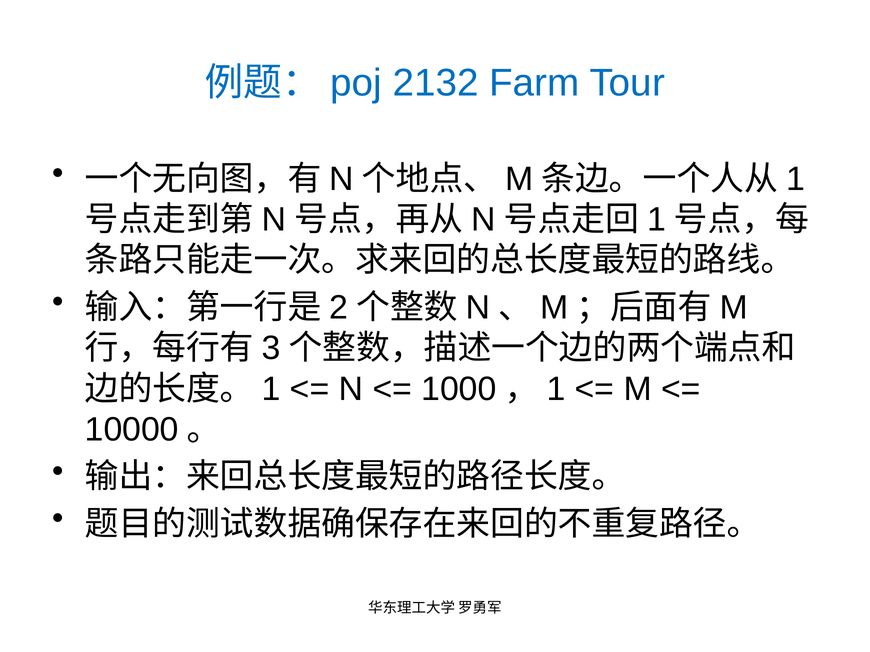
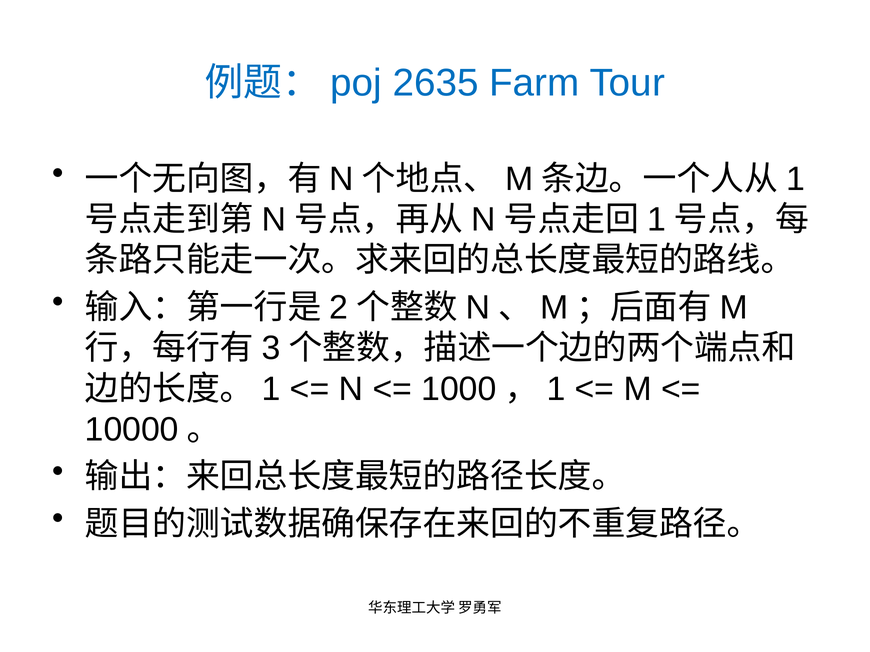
2132: 2132 -> 2635
